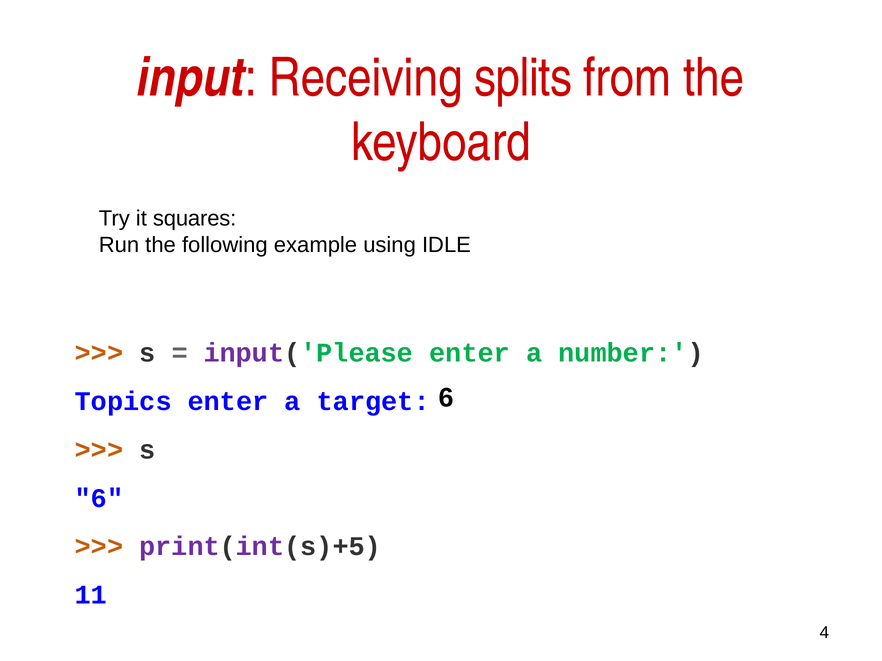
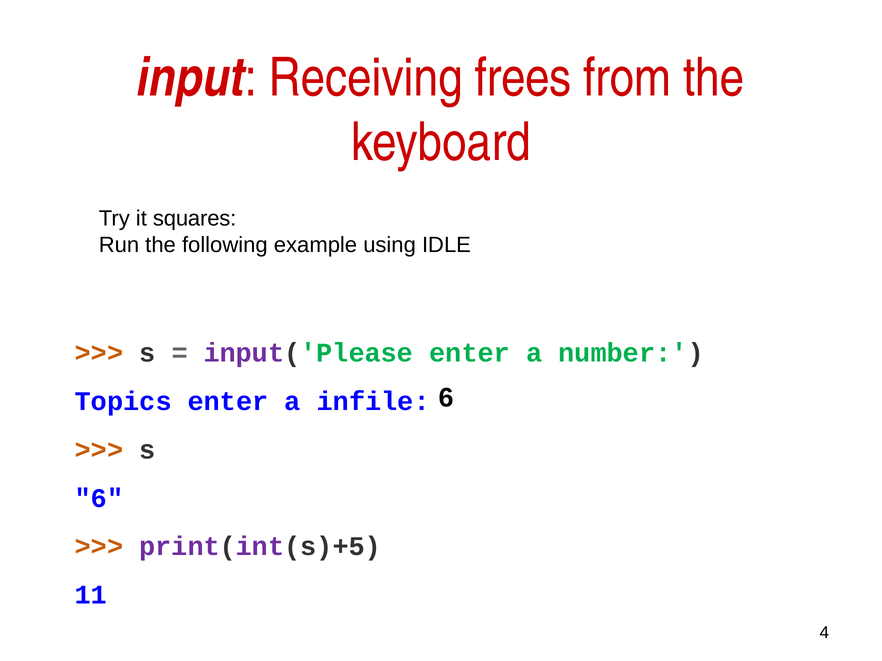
splits: splits -> frees
target: target -> infile
